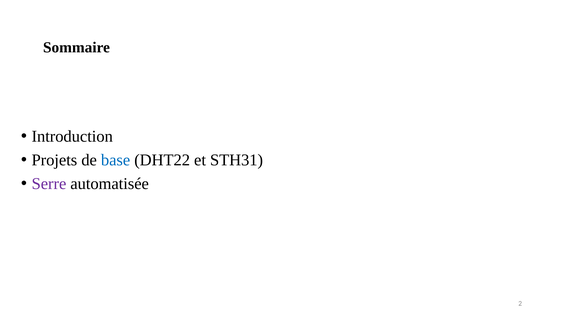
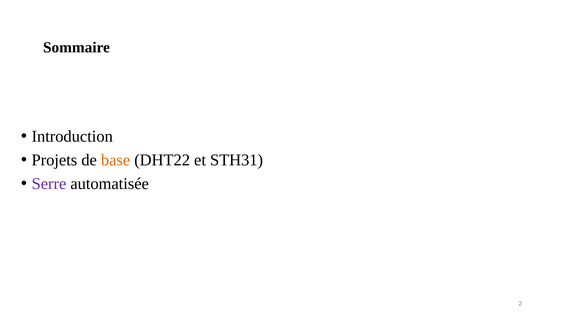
base colour: blue -> orange
